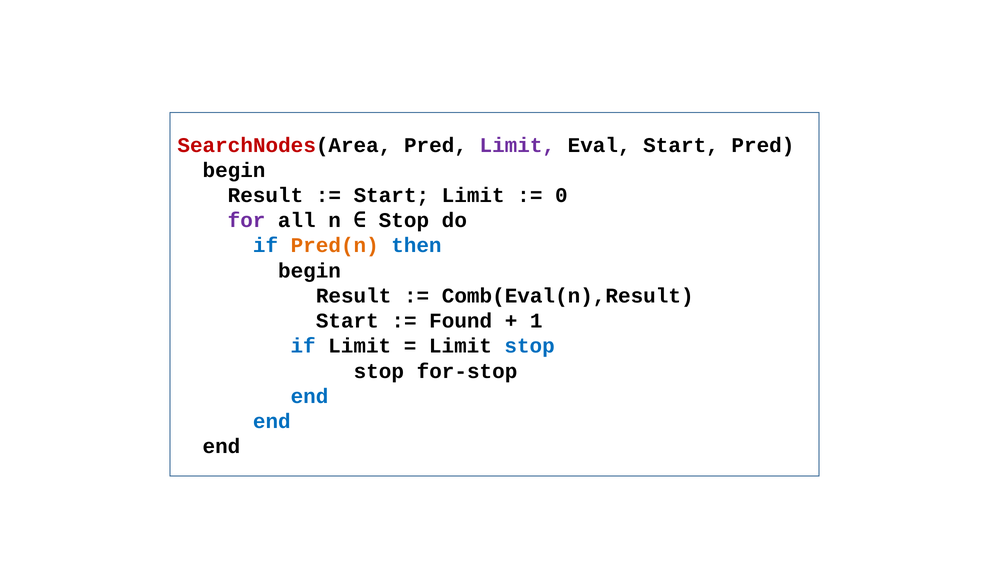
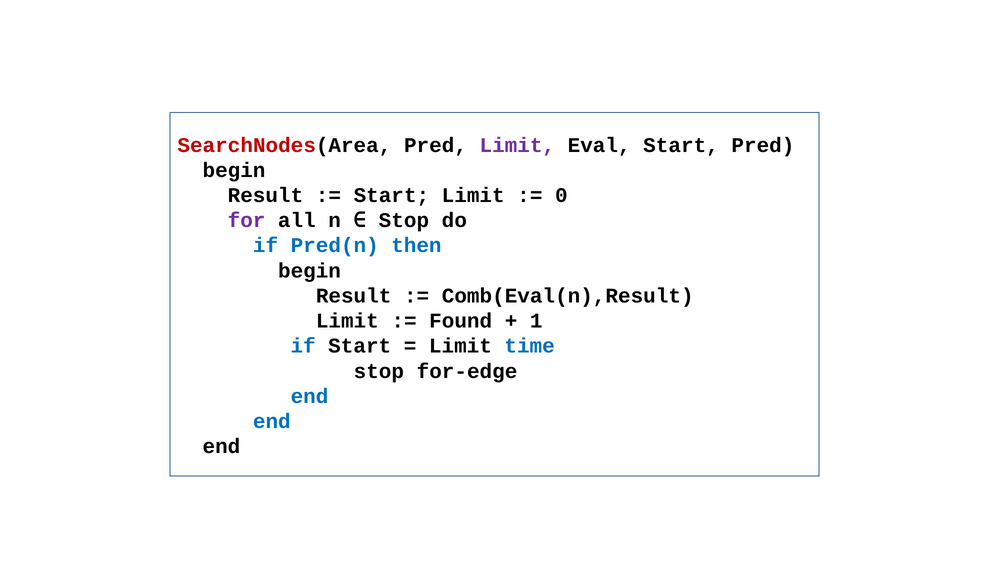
Pred(n colour: orange -> blue
Start at (347, 321): Start -> Limit
if Limit: Limit -> Start
Limit stop: stop -> time
for-stop: for-stop -> for-edge
